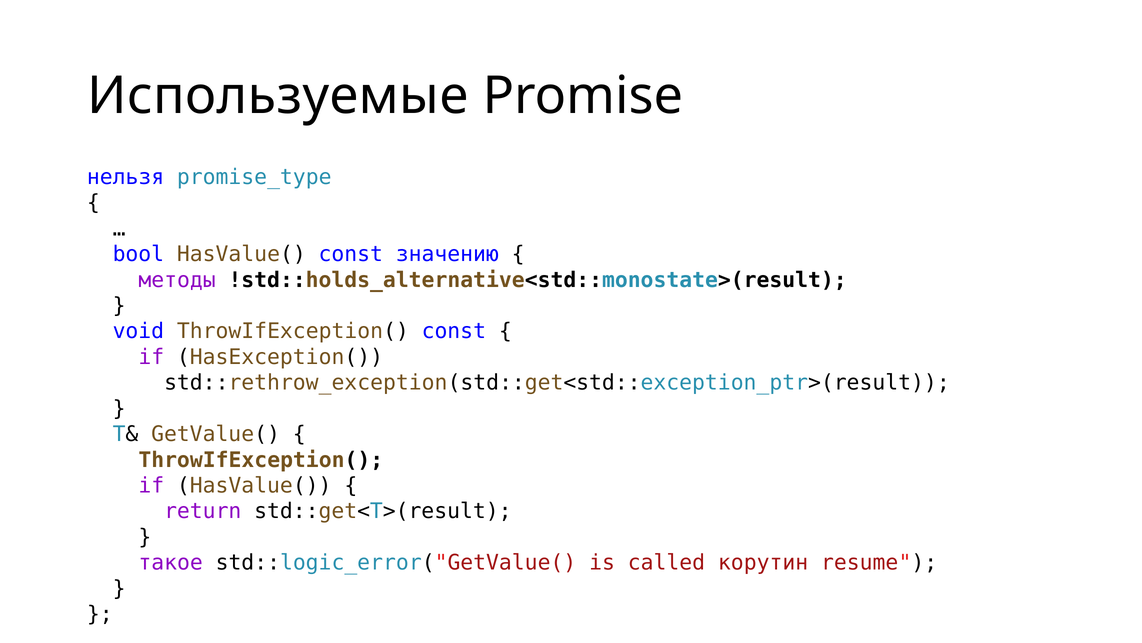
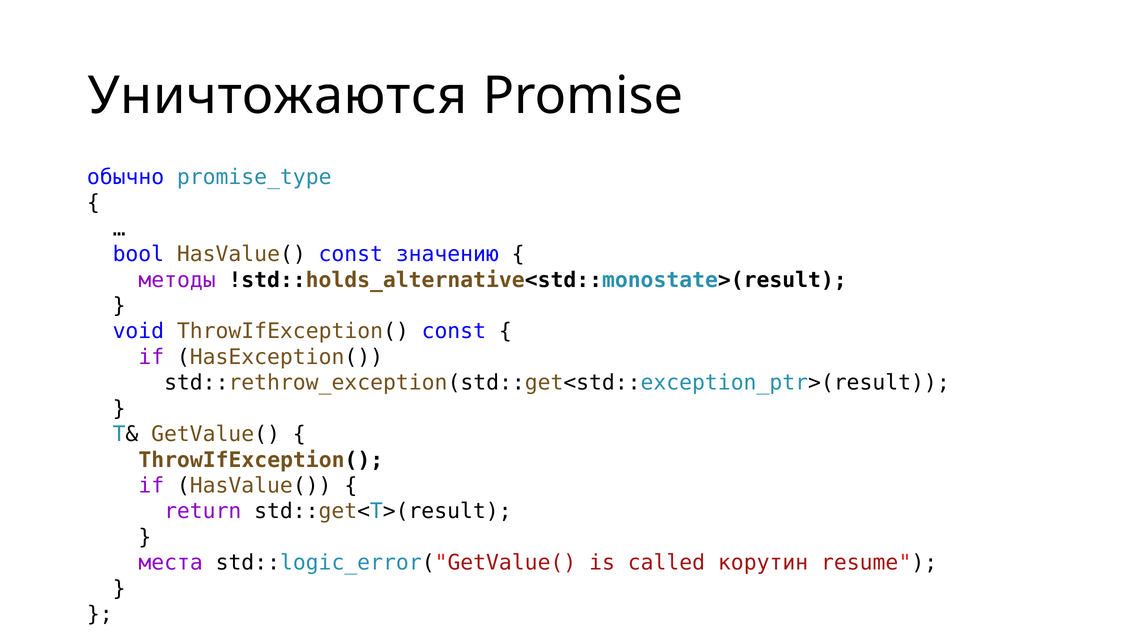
Используемые: Используемые -> Уничтожаются
нельзя: нельзя -> обычно
такое: такое -> места
